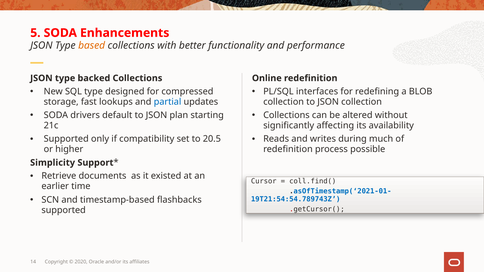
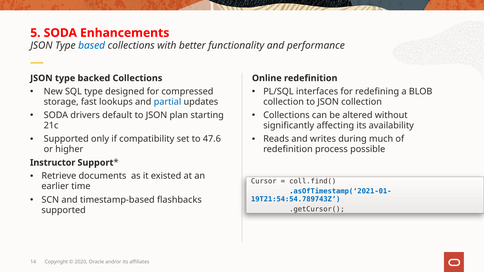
based colour: orange -> blue
20.5: 20.5 -> 47.6
Simplicity: Simplicity -> Instructor
